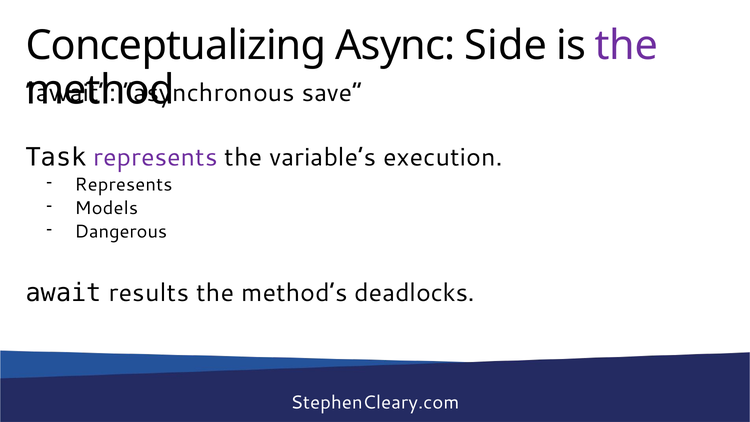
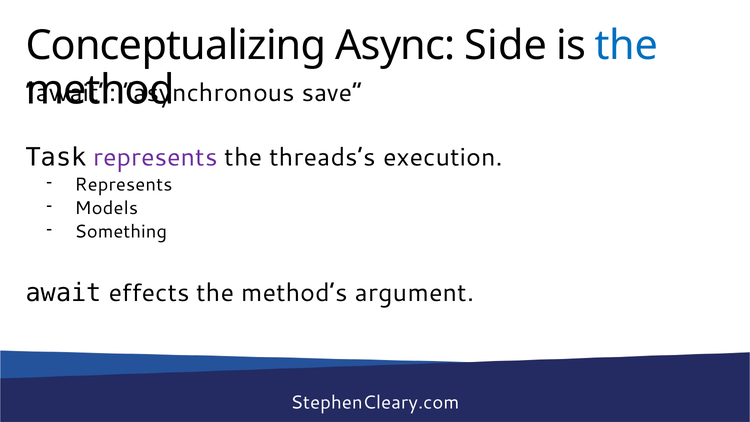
the at (626, 46) colour: purple -> blue
variable’s: variable’s -> threads’s
Dangerous: Dangerous -> Something
results: results -> effects
deadlocks: deadlocks -> argument
